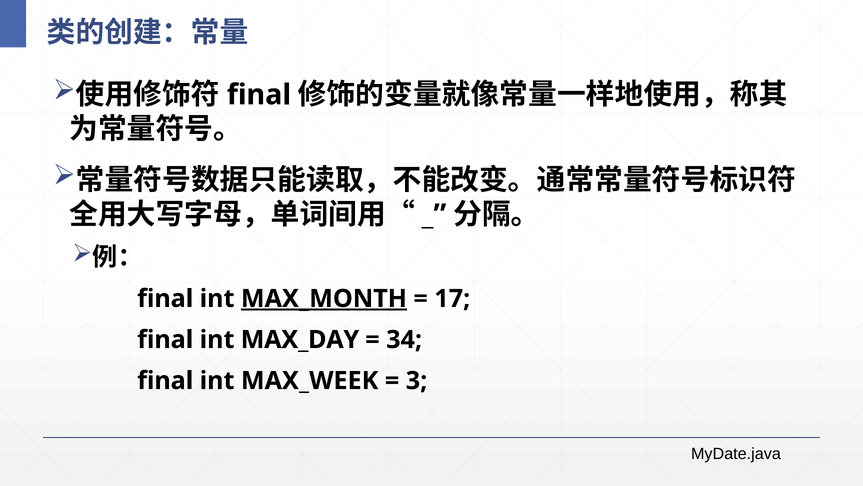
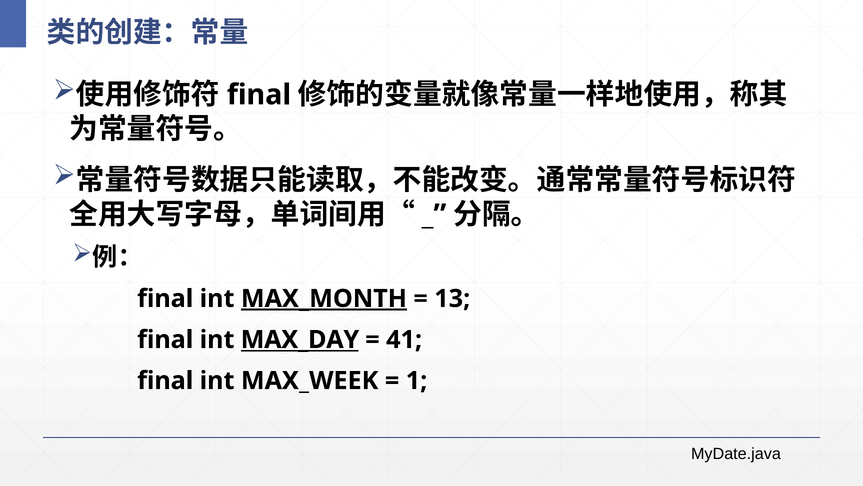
17: 17 -> 13
MAX_DAY underline: none -> present
34: 34 -> 41
3: 3 -> 1
